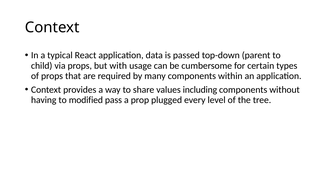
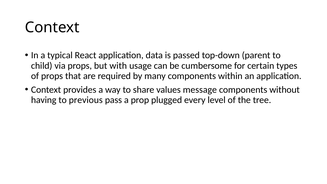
including: including -> message
modified: modified -> previous
